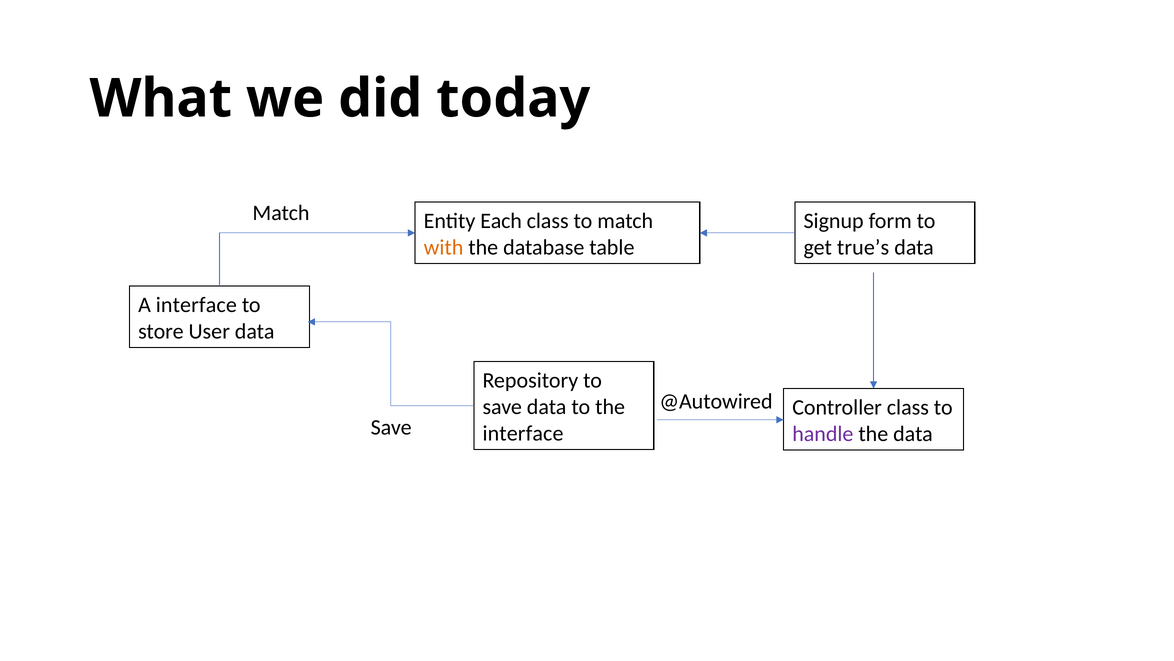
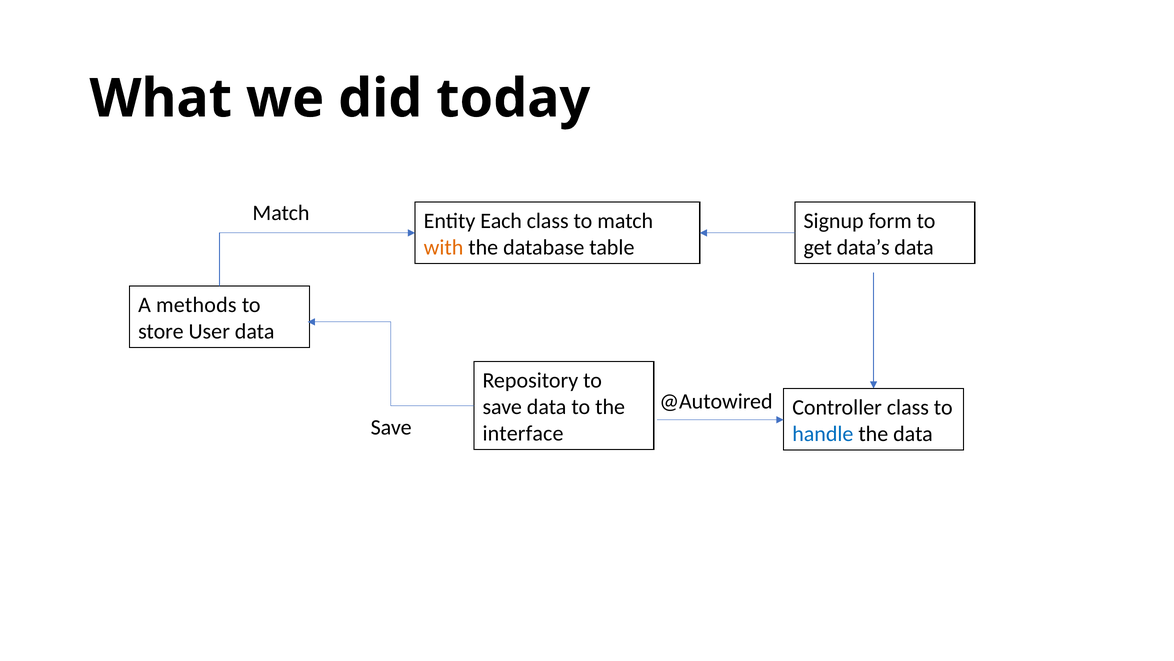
true’s: true’s -> data’s
A interface: interface -> methods
handle colour: purple -> blue
